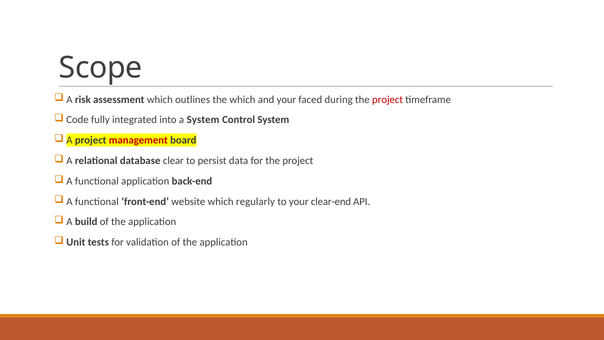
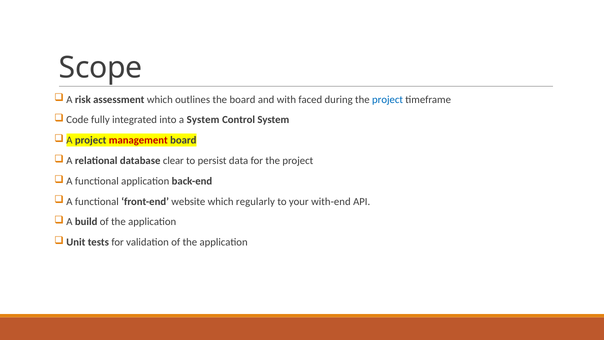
the which: which -> board
and your: your -> with
project at (388, 99) colour: red -> blue
clear-end: clear-end -> with-end
